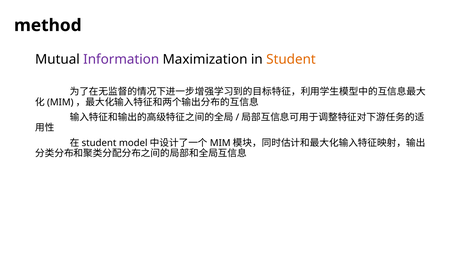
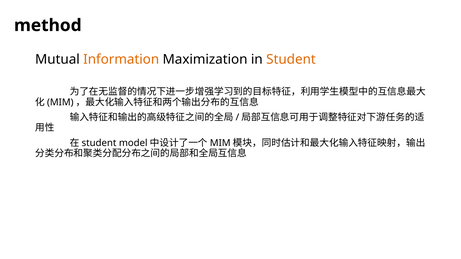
Information colour: purple -> orange
